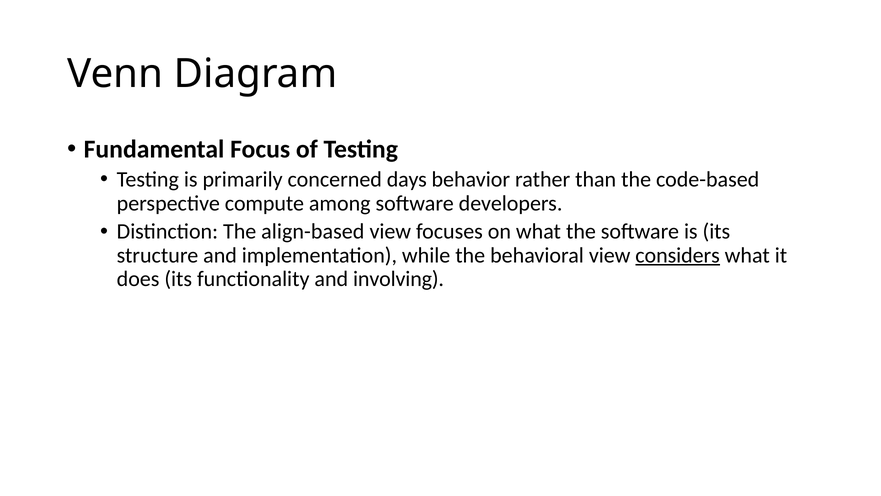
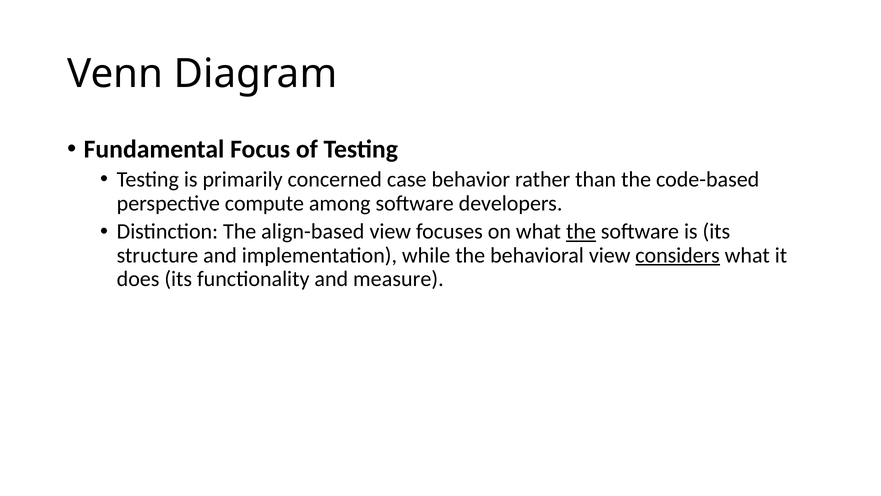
days: days -> case
the at (581, 231) underline: none -> present
involving: involving -> measure
